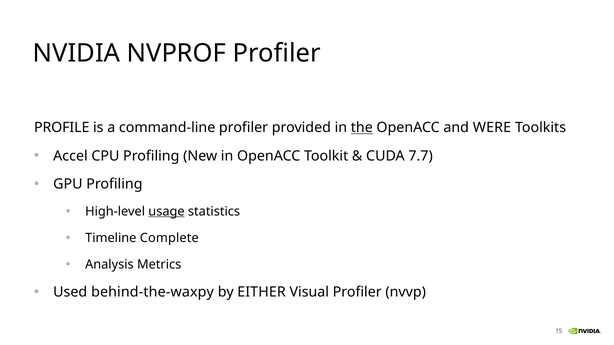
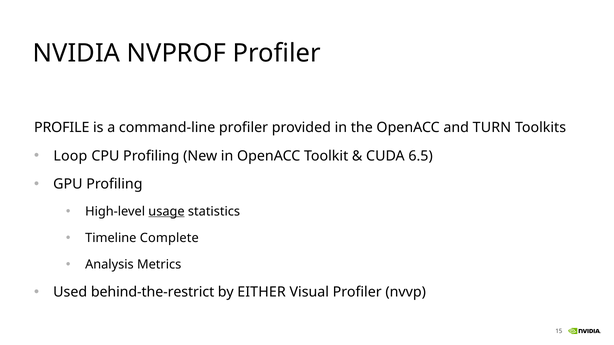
the underline: present -> none
WERE: WERE -> TURN
Accel: Accel -> Loop
7.7: 7.7 -> 6.5
behind-the-waxpy: behind-the-waxpy -> behind-the-restrict
